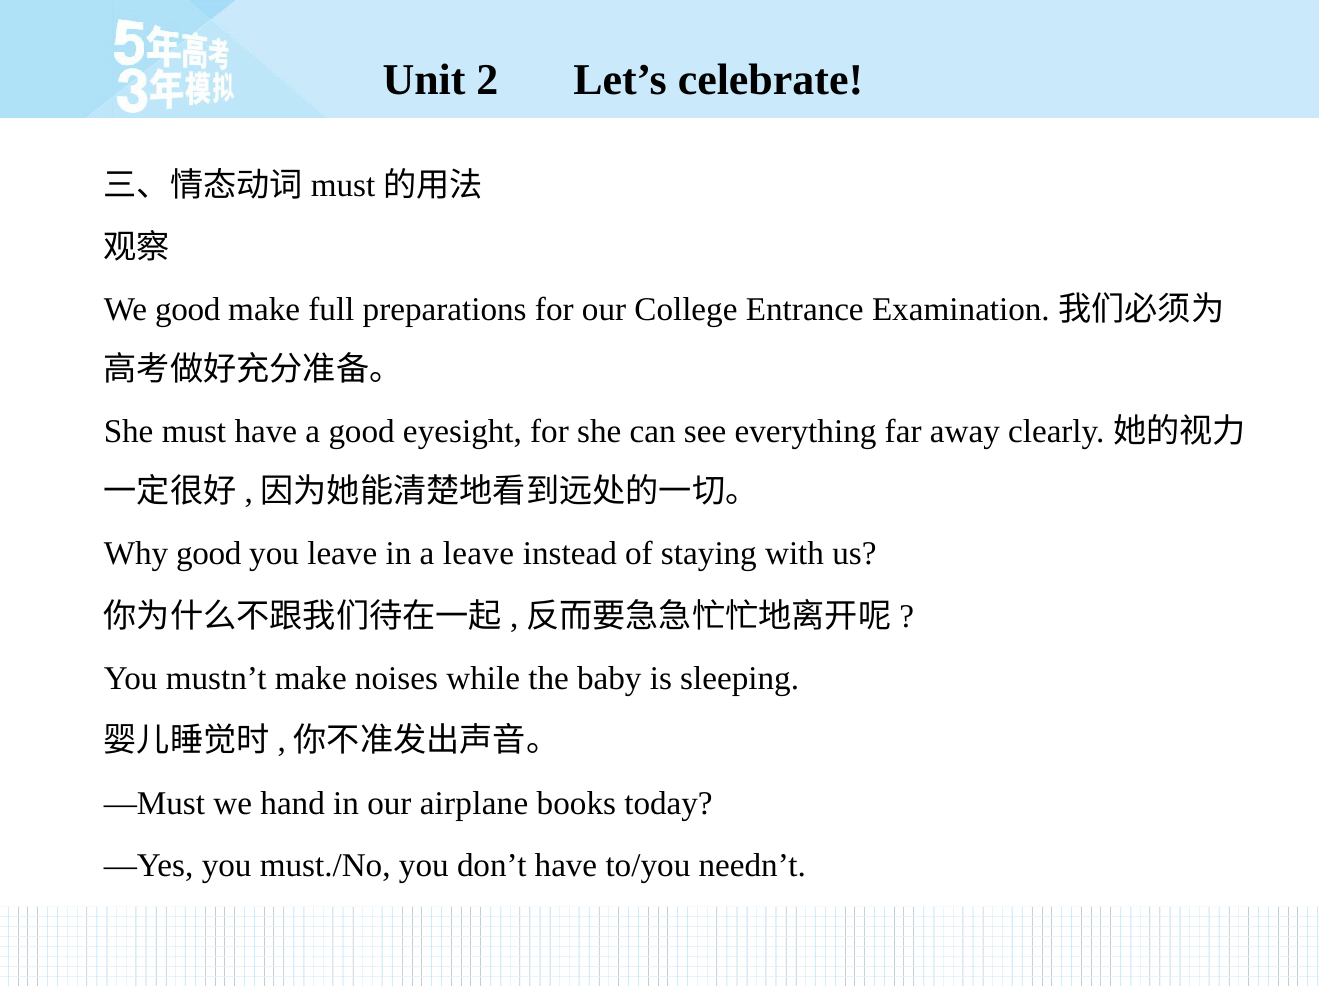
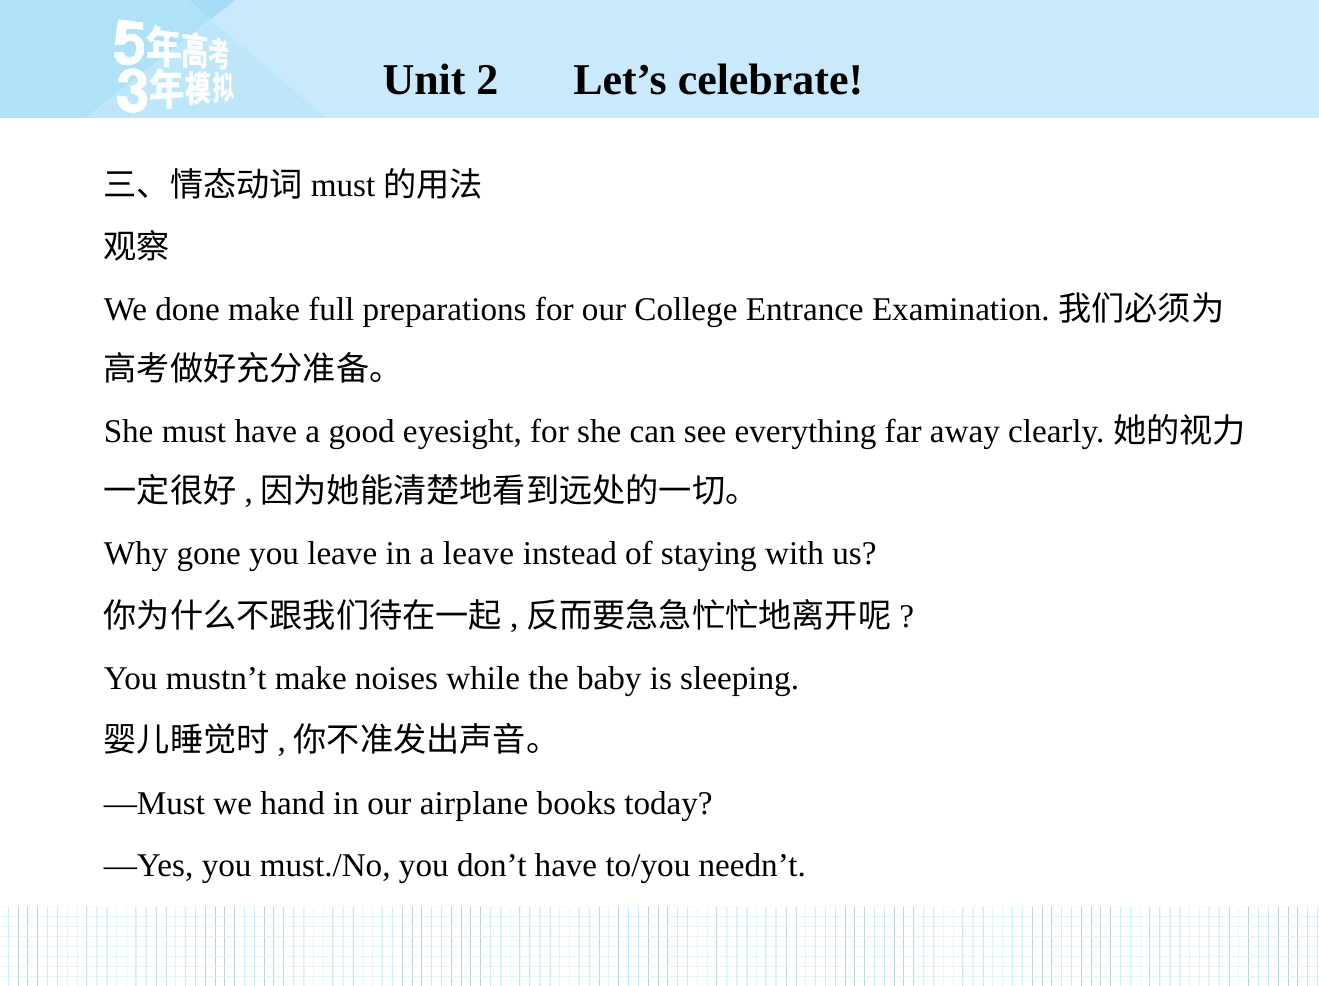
We good: good -> done
Why good: good -> gone
